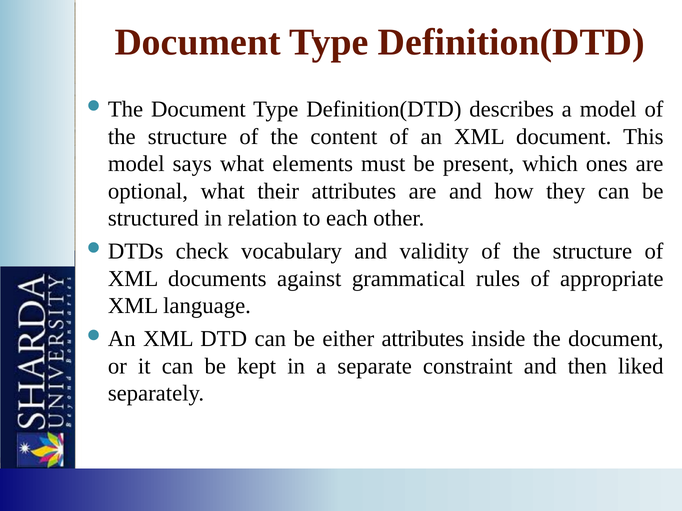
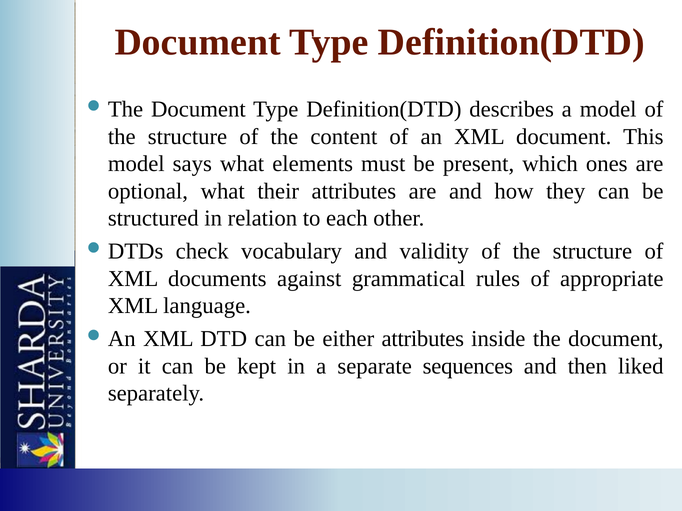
constraint: constraint -> sequences
